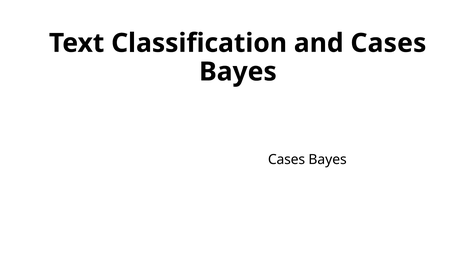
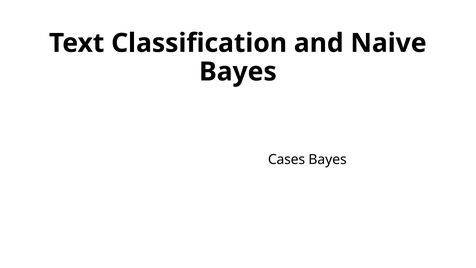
and Cases: Cases -> Naive
